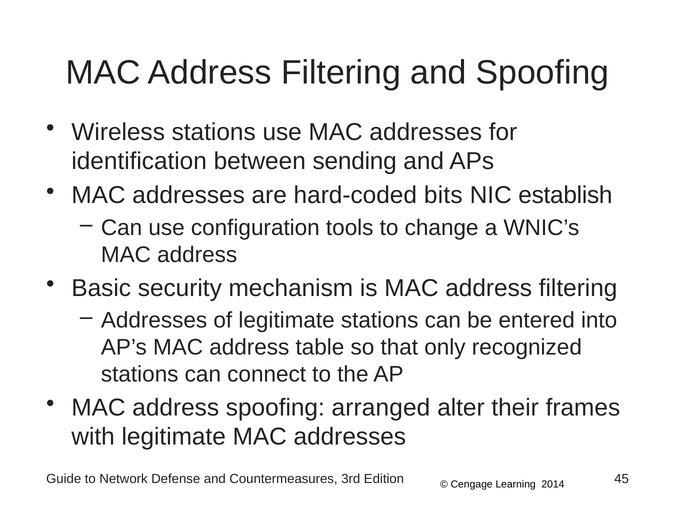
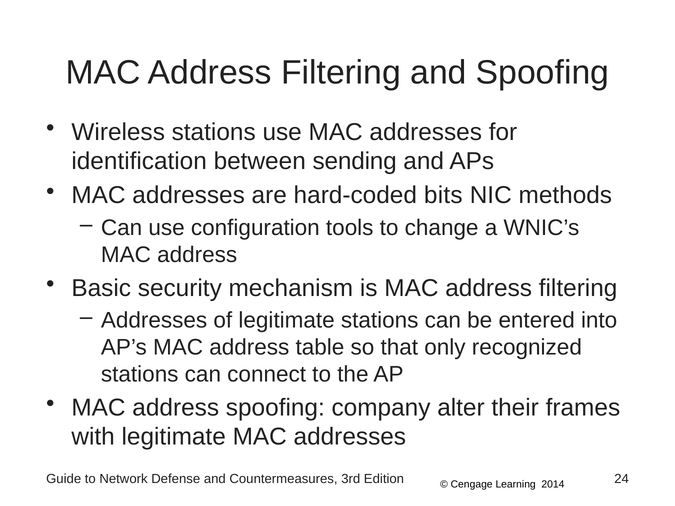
establish: establish -> methods
arranged: arranged -> company
45: 45 -> 24
